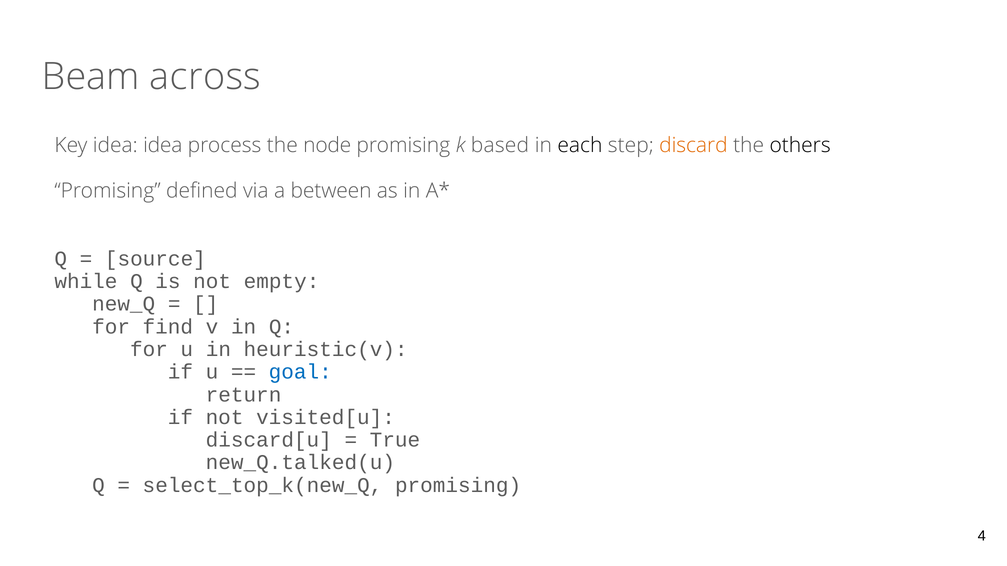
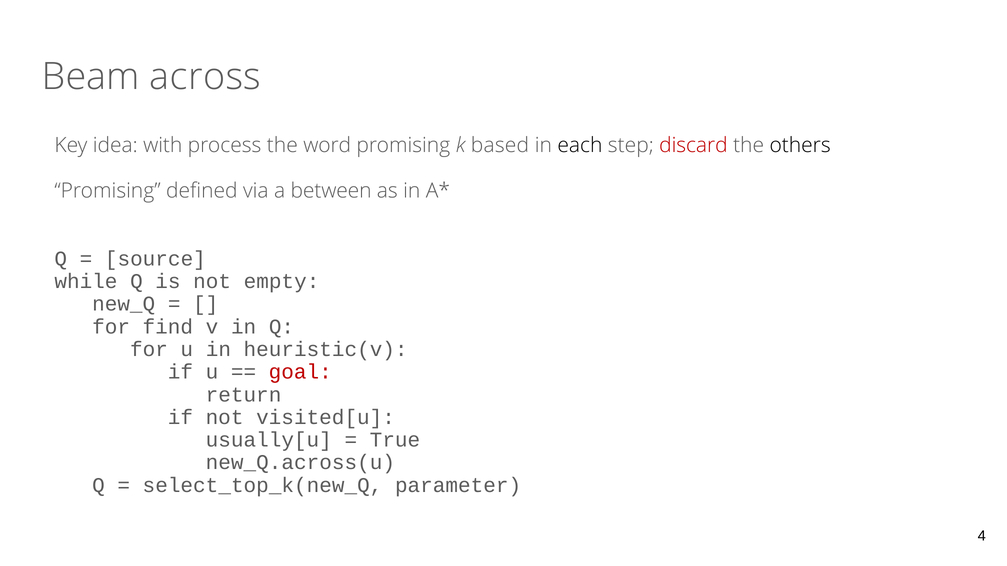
idea idea: idea -> with
node: node -> word
discard colour: orange -> red
goal colour: blue -> red
discard[u: discard[u -> usually[u
new_Q.talked(u: new_Q.talked(u -> new_Q.across(u
select_top_k(new_Q promising: promising -> parameter
